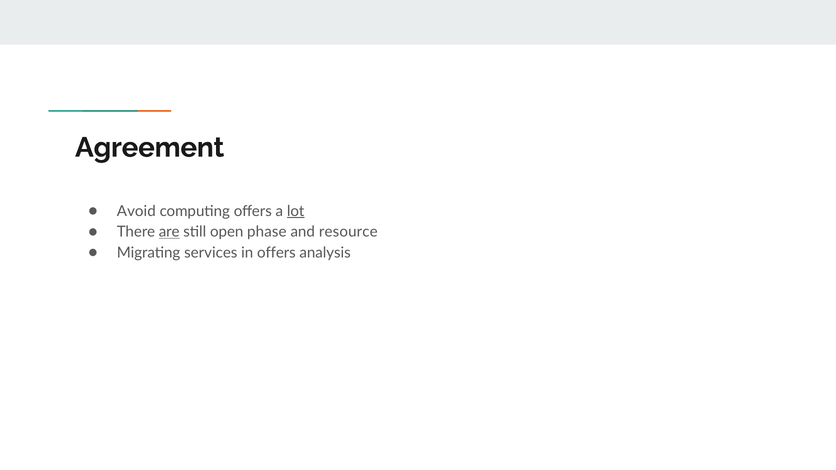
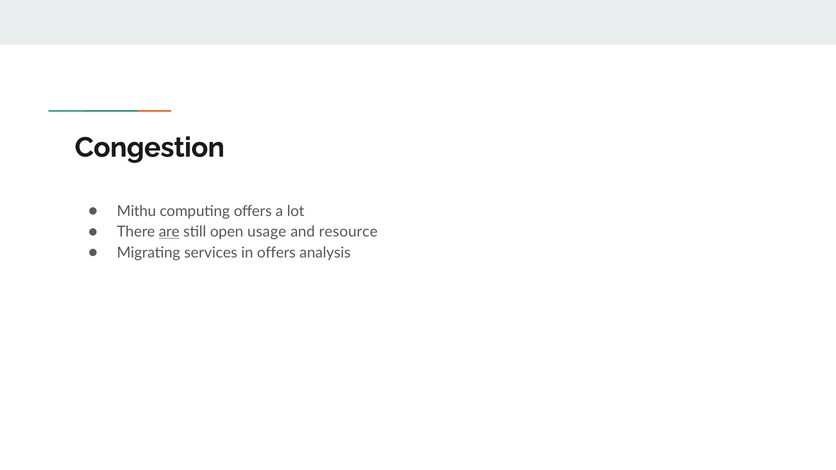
Agreement: Agreement -> Congestion
Avoid: Avoid -> Mithu
lot underline: present -> none
phase: phase -> usage
